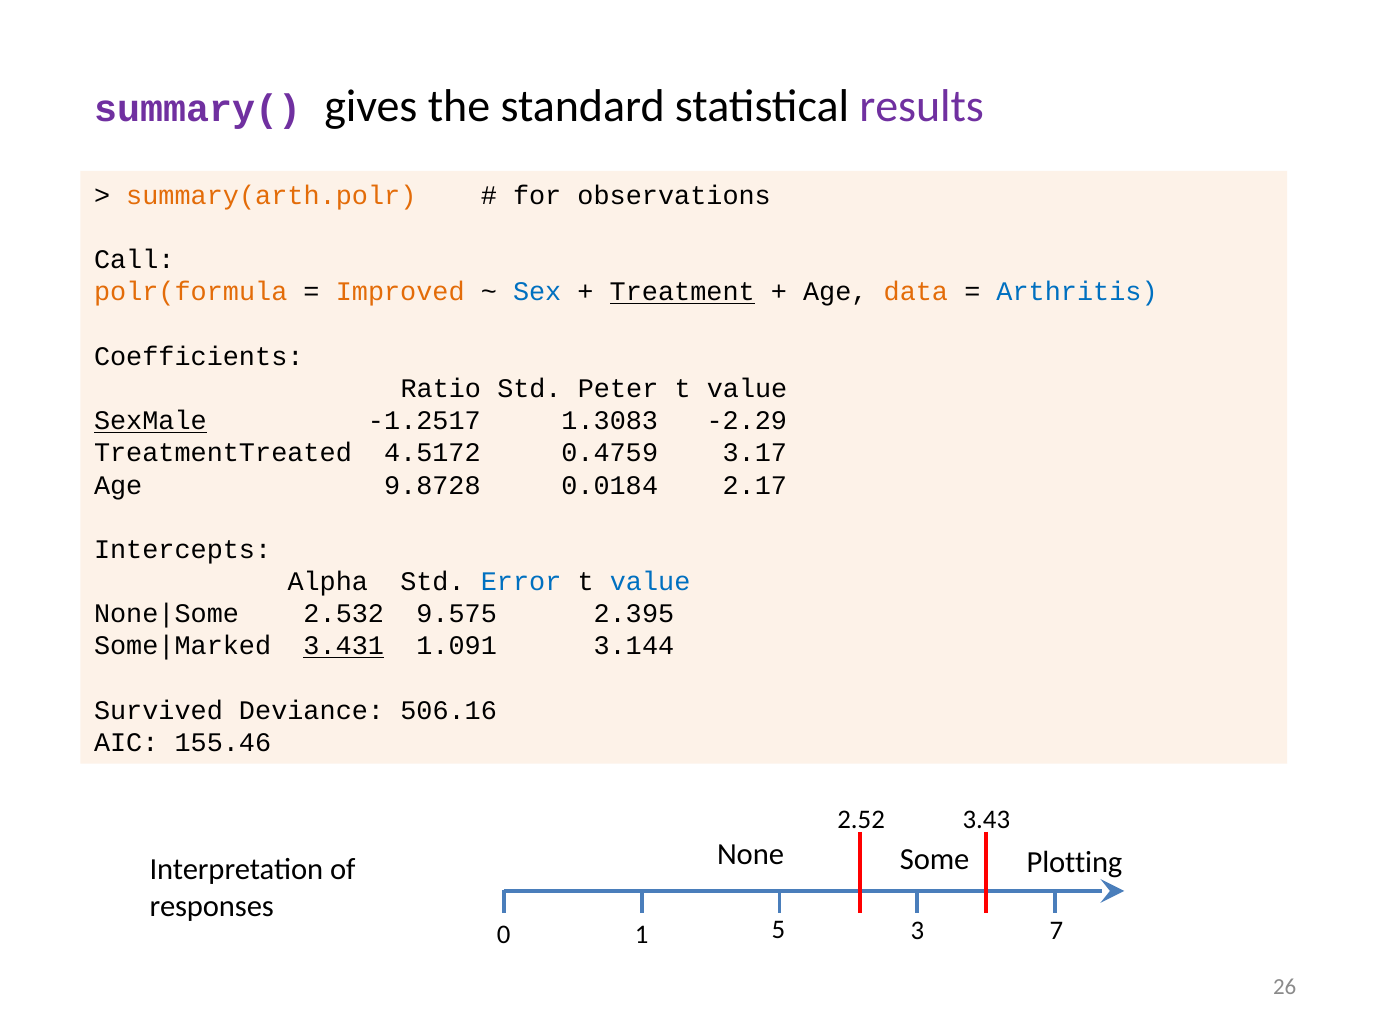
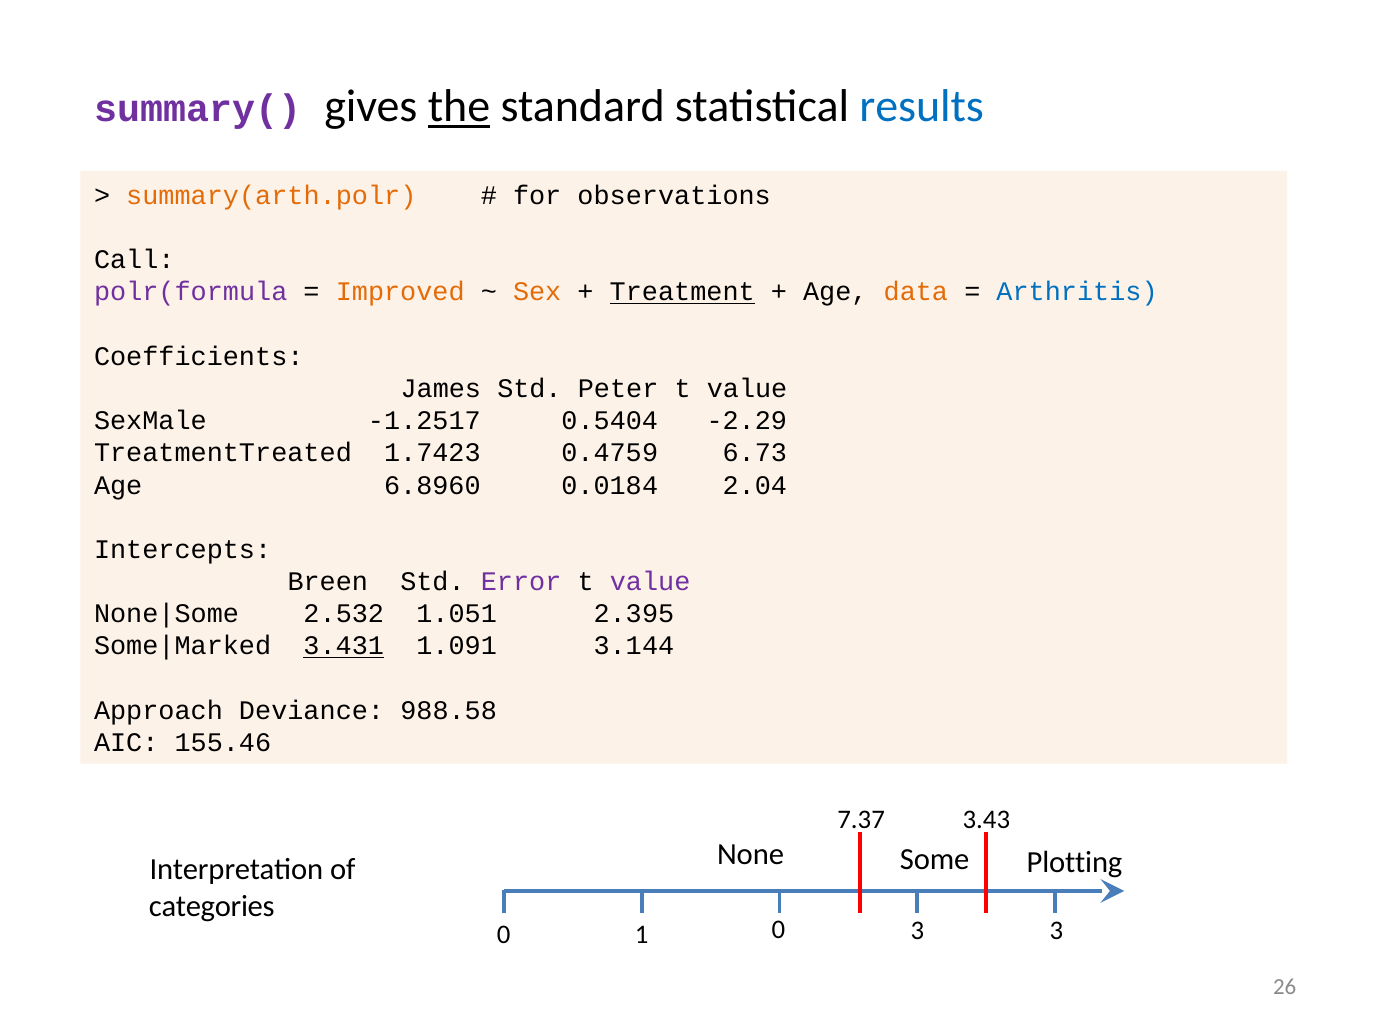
the underline: none -> present
results colour: purple -> blue
polr(formula colour: orange -> purple
Sex colour: blue -> orange
Ratio: Ratio -> James
SexMale underline: present -> none
1.3083: 1.3083 -> 0.5404
4.5172: 4.5172 -> 1.7423
3.17: 3.17 -> 6.73
9.8728: 9.8728 -> 6.8960
2.17: 2.17 -> 2.04
Alpha: Alpha -> Breen
Error colour: blue -> purple
value at (650, 582) colour: blue -> purple
9.575: 9.575 -> 1.051
Survived: Survived -> Approach
506.16: 506.16 -> 988.58
2.52: 2.52 -> 7.37
responses: responses -> categories
0 5: 5 -> 0
1 7: 7 -> 3
